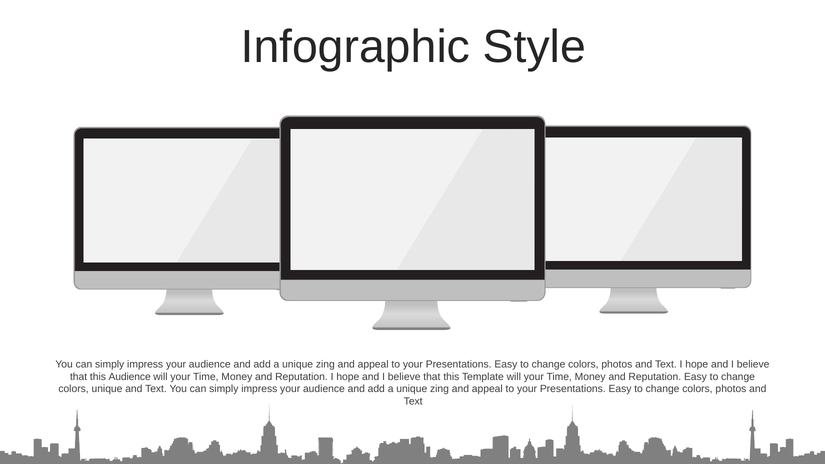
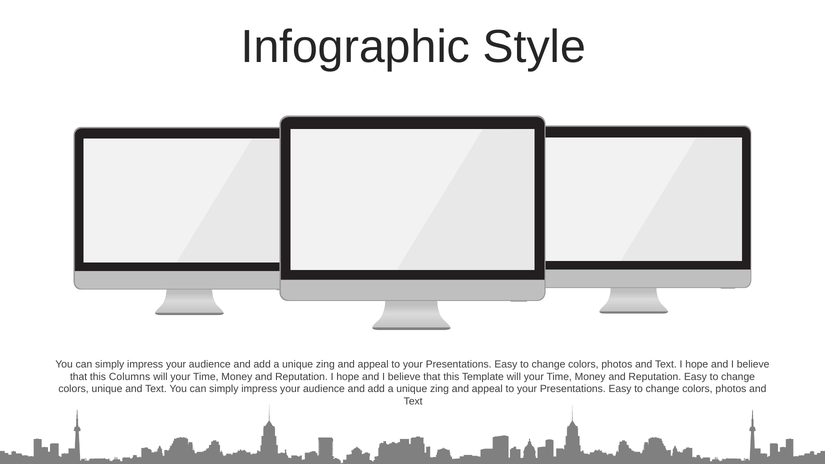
this Audience: Audience -> Columns
